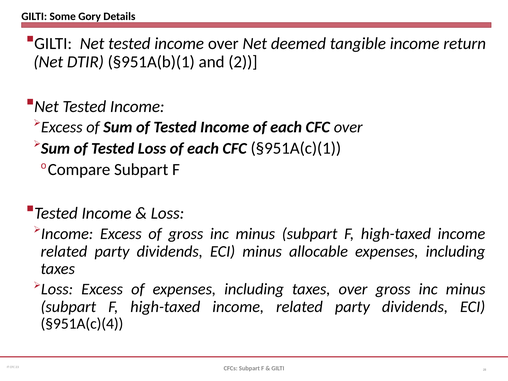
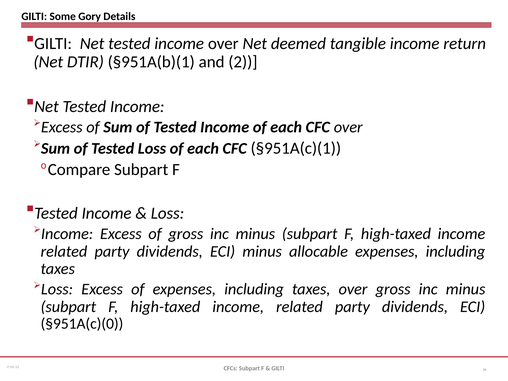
§951A(c)(4: §951A(c)(4 -> §951A(c)(0
